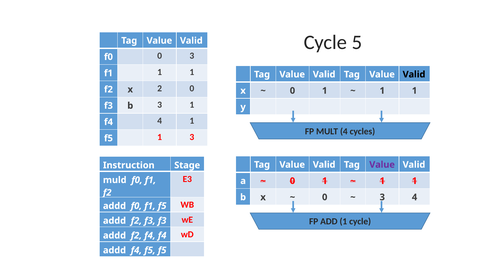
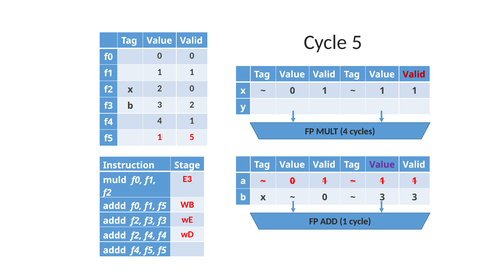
0 3: 3 -> 0
Valid at (414, 74) colour: black -> red
3 1: 1 -> 2
1 3: 3 -> 5
4 at (415, 197): 4 -> 3
